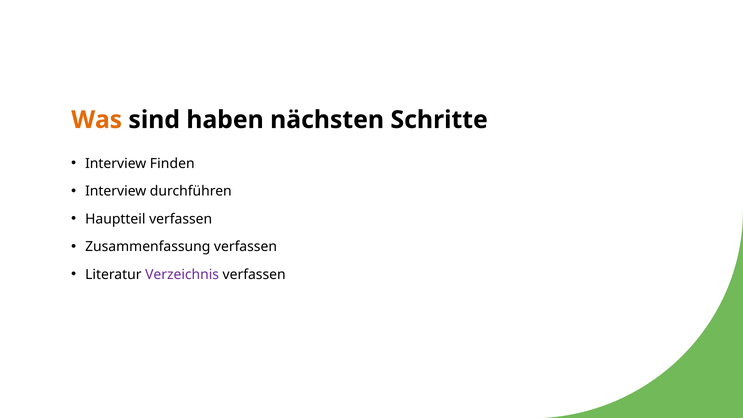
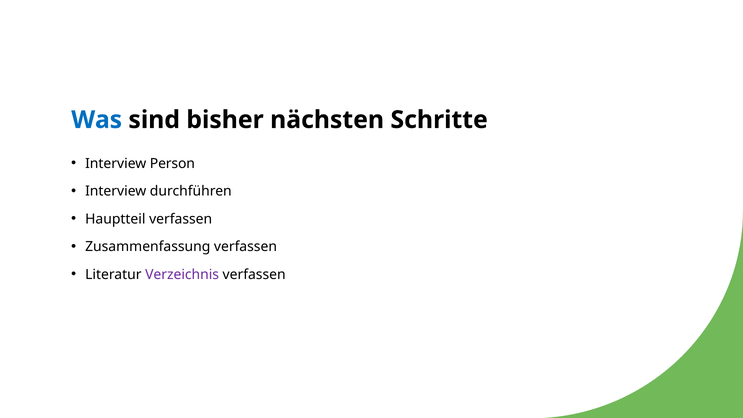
Was colour: orange -> blue
haben: haben -> bisher
Finden: Finden -> Person
